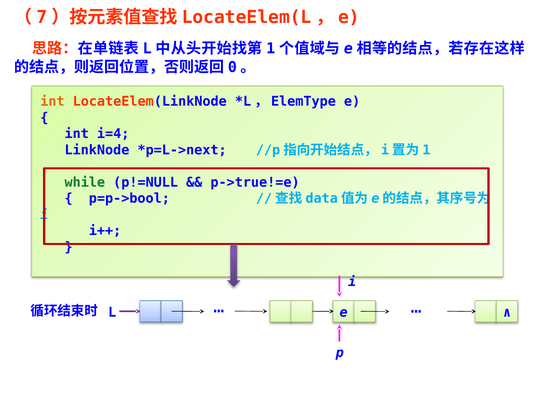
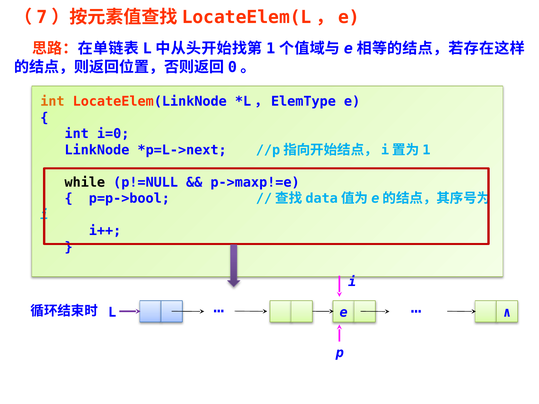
i=4: i=4 -> i=0
while colour: green -> black
p->true!=e: p->true!=e -> p->maxp!=e
